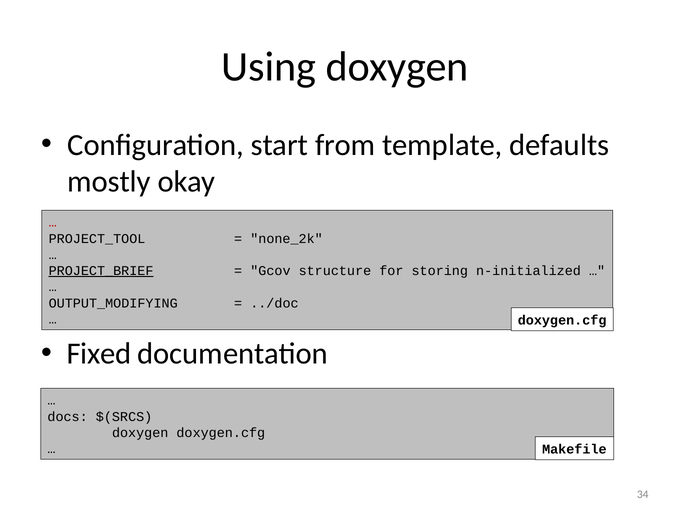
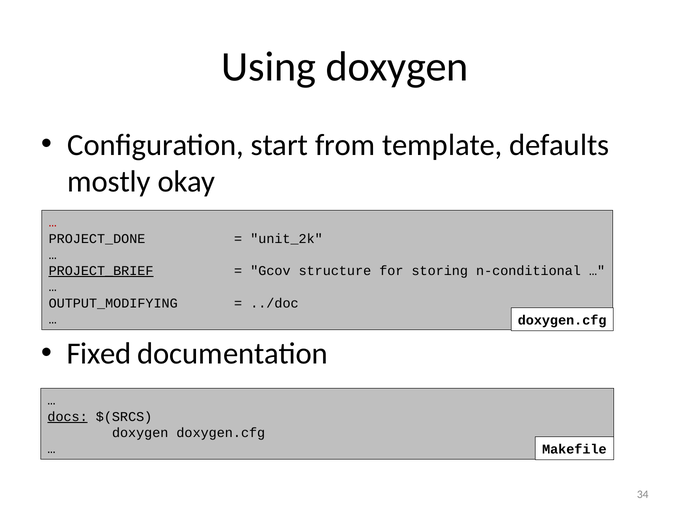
PROJECT_TOOL: PROJECT_TOOL -> PROJECT_DONE
none_2k: none_2k -> unit_2k
n-initialized: n-initialized -> n-conditional
docs underline: none -> present
